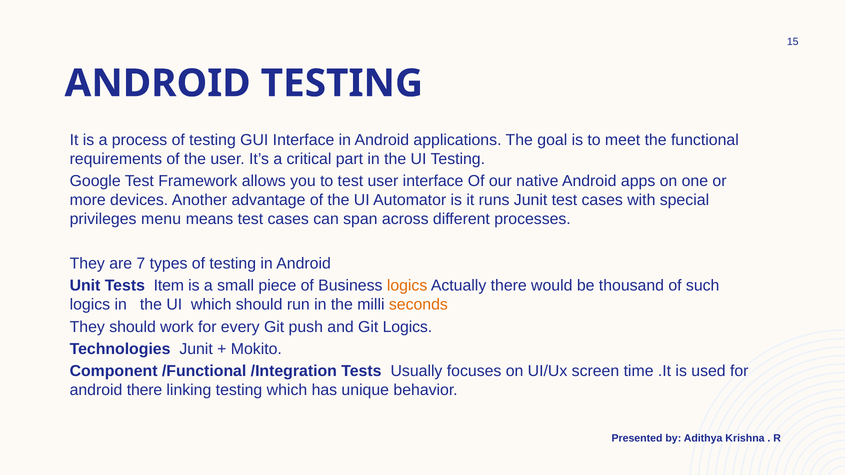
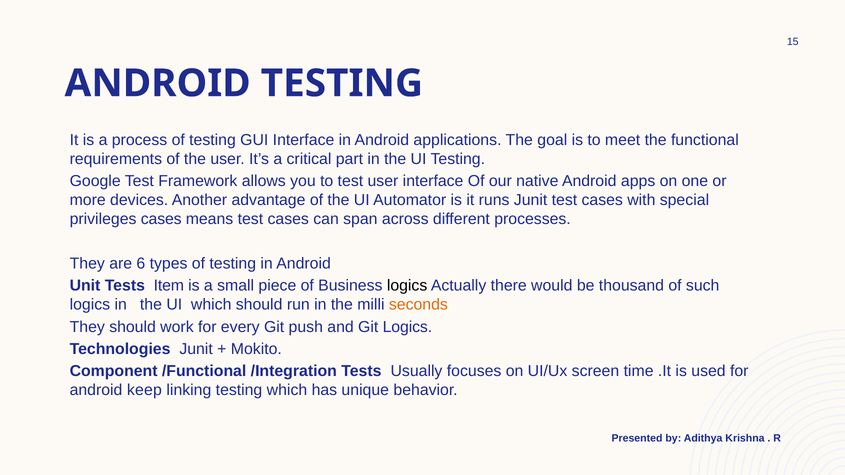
privileges menu: menu -> cases
7: 7 -> 6
logics at (407, 286) colour: orange -> black
android there: there -> keep
